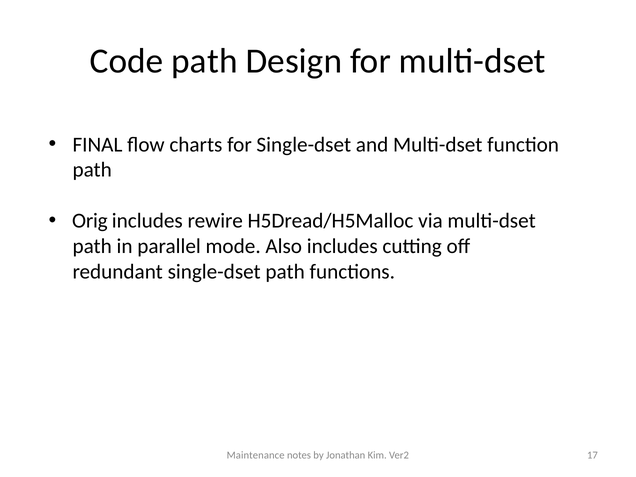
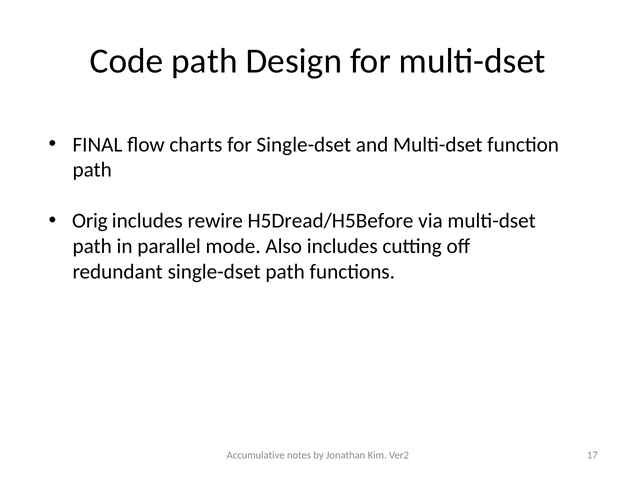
H5Dread/H5Malloc: H5Dread/H5Malloc -> H5Dread/H5Before
Maintenance: Maintenance -> Accumulative
